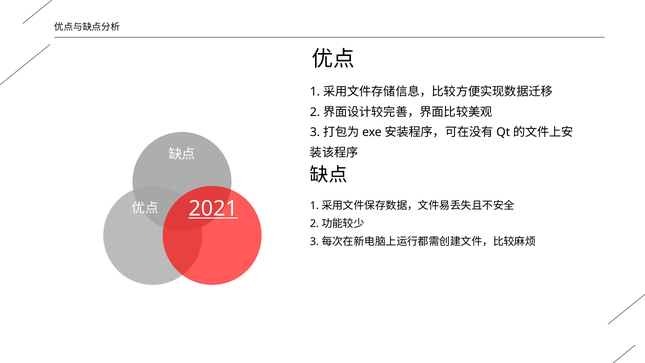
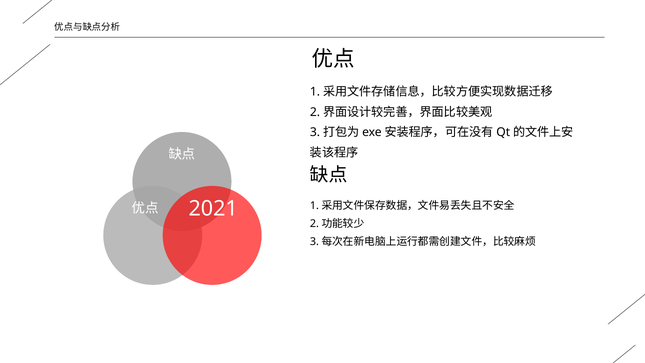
2021 underline: present -> none
